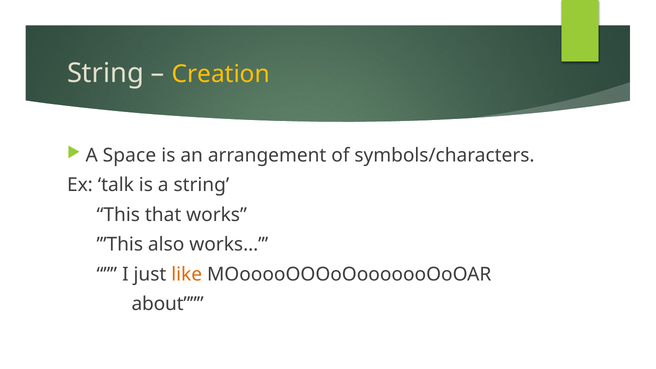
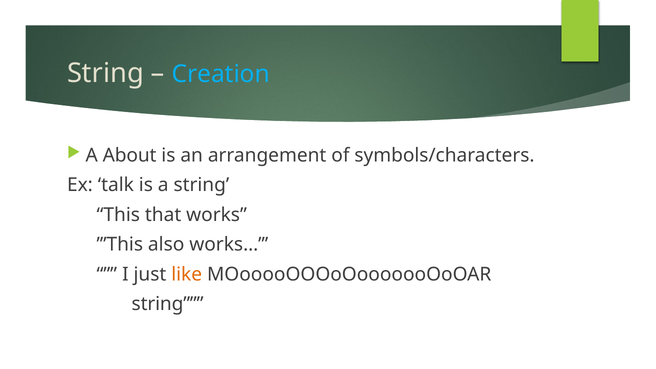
Creation colour: yellow -> light blue
Space: Space -> About
about at (168, 304): about -> string
